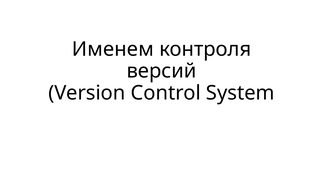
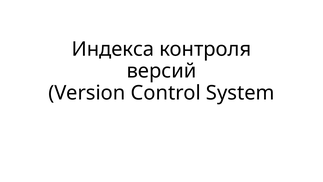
Именем: Именем -> Индекса
